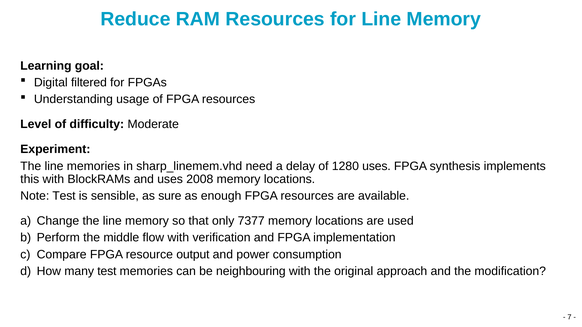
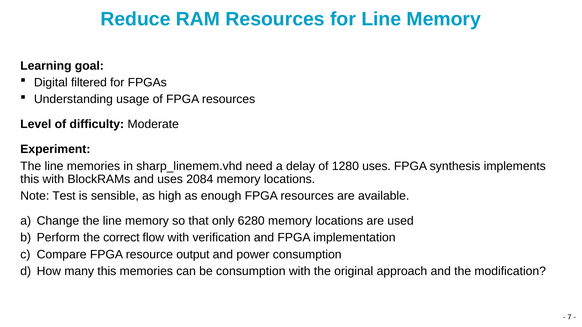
2008: 2008 -> 2084
sure: sure -> high
7377: 7377 -> 6280
middle: middle -> correct
many test: test -> this
be neighbouring: neighbouring -> consumption
